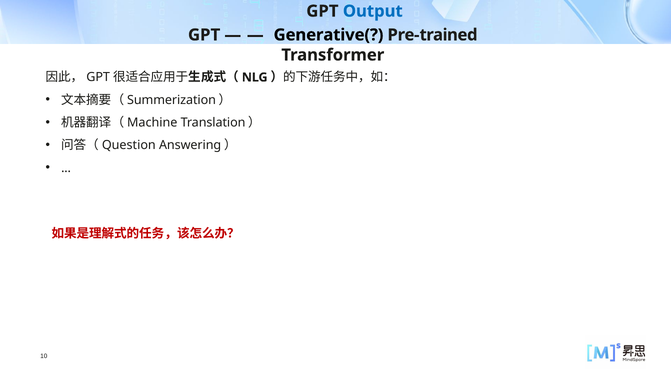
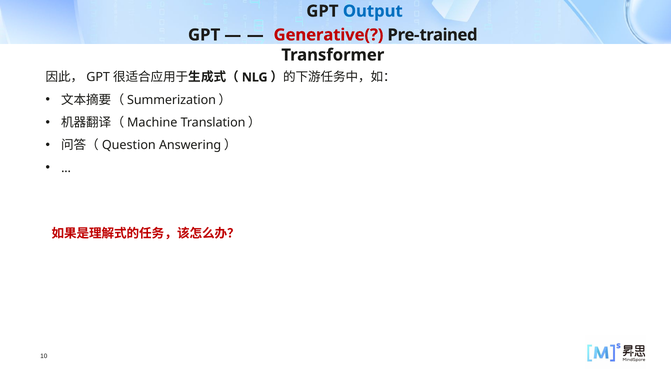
Generative( colour: black -> red
